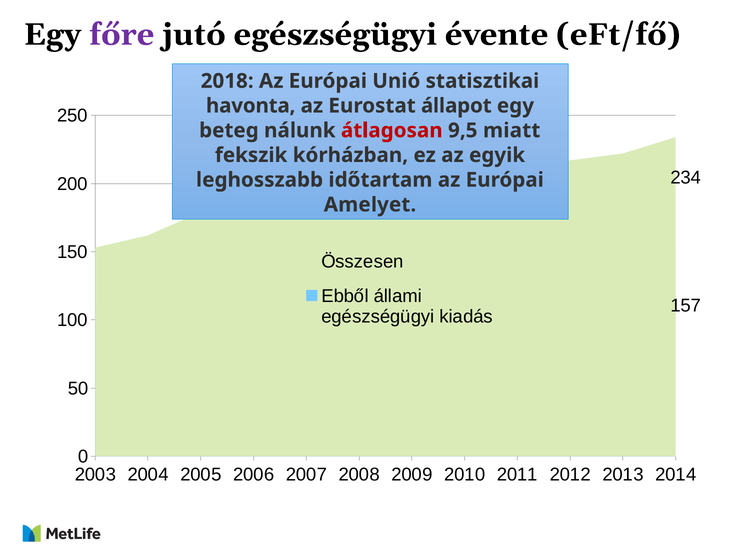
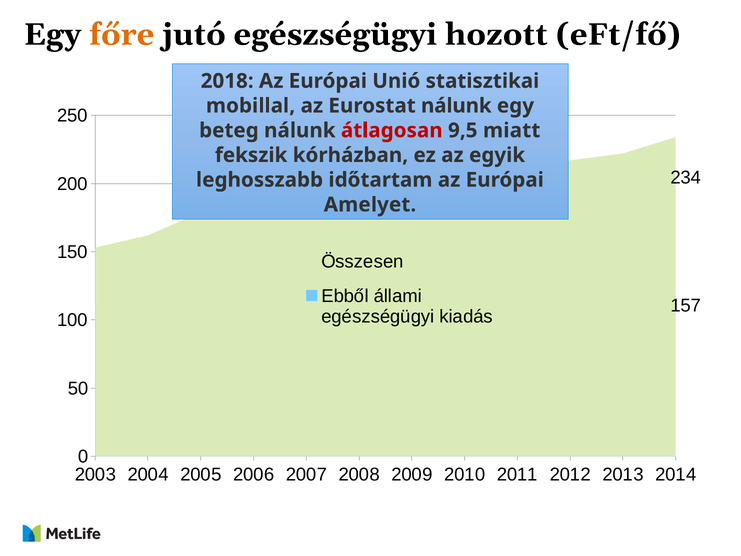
főre colour: purple -> orange
évente: évente -> hozott
havonta: havonta -> mobillal
Eurostat állapot: állapot -> nálunk
